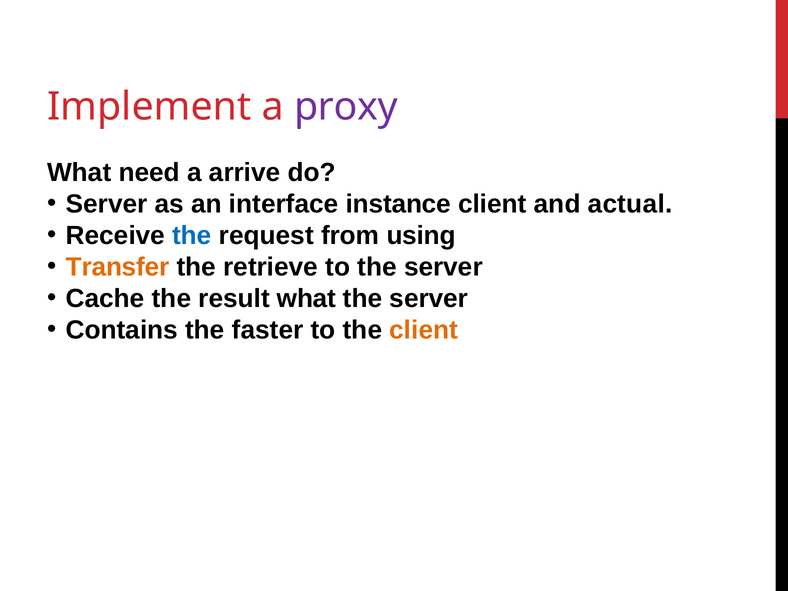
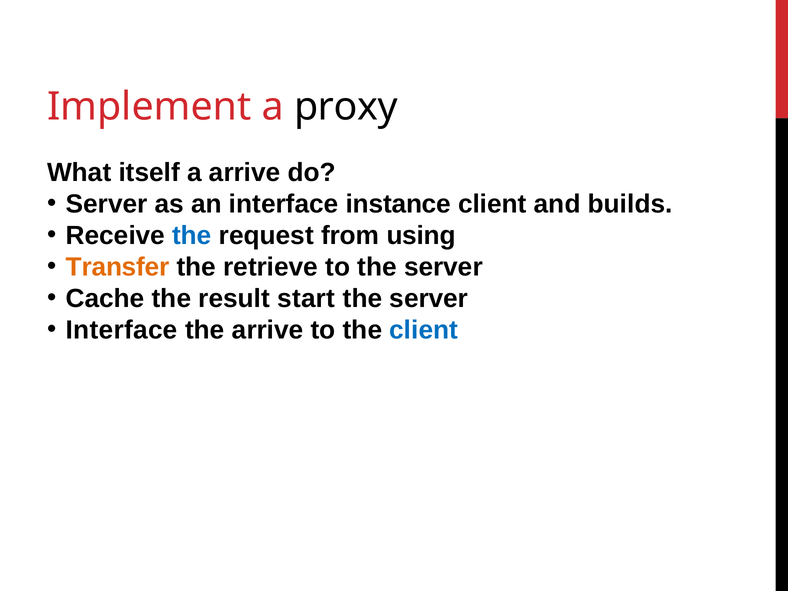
proxy colour: purple -> black
need: need -> itself
actual: actual -> builds
result what: what -> start
Contains at (122, 330): Contains -> Interface
the faster: faster -> arrive
client at (424, 330) colour: orange -> blue
